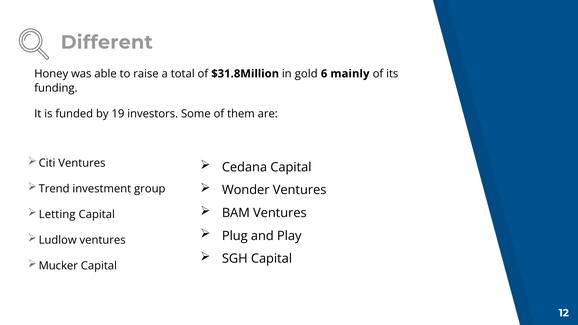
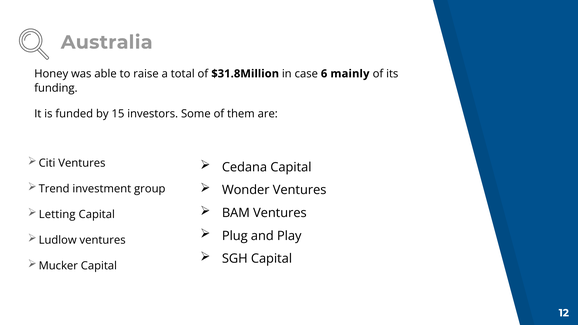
Different: Different -> Australia
gold: gold -> case
19: 19 -> 15
